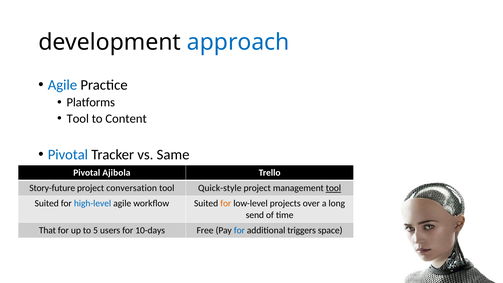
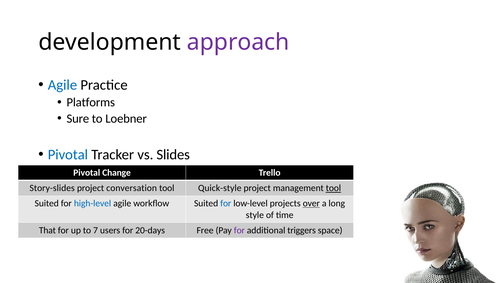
approach colour: blue -> purple
Tool at (78, 119): Tool -> Sure
Content: Content -> Loebner
Same: Same -> Slides
Ajibola: Ajibola -> Change
Story-future: Story-future -> Story-slides
for at (226, 203) colour: orange -> blue
over underline: none -> present
send: send -> style
5: 5 -> 7
10-days: 10-days -> 20-days
for at (239, 230) colour: blue -> purple
